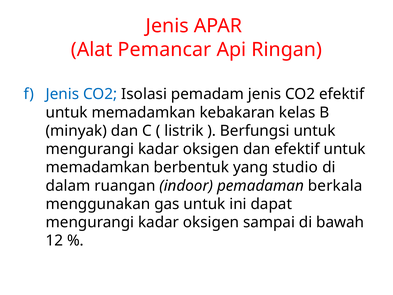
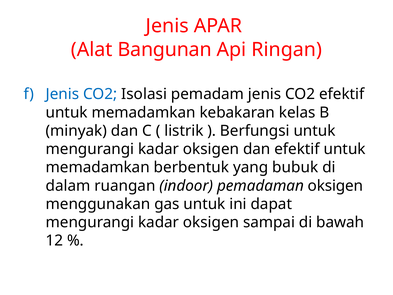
Pemancar: Pemancar -> Bangunan
studio: studio -> bubuk
pemadaman berkala: berkala -> oksigen
